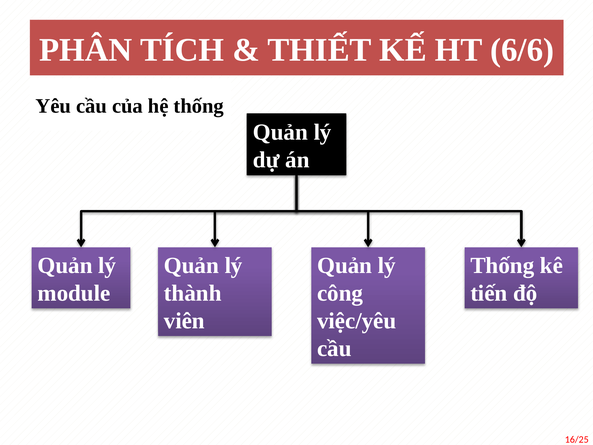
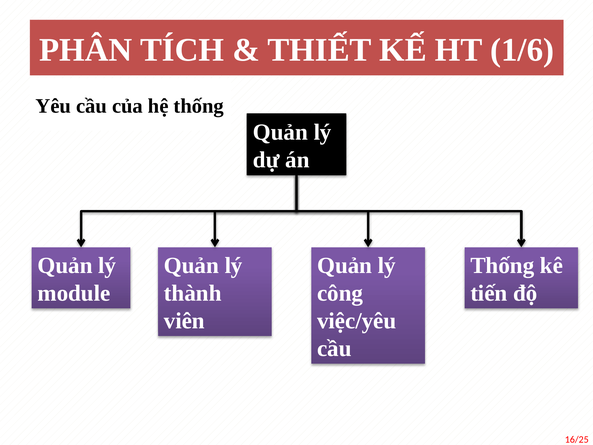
6/6: 6/6 -> 1/6
